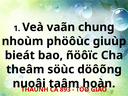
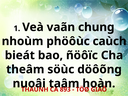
giuùp: giuùp -> caùch
